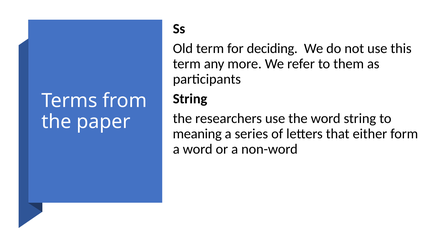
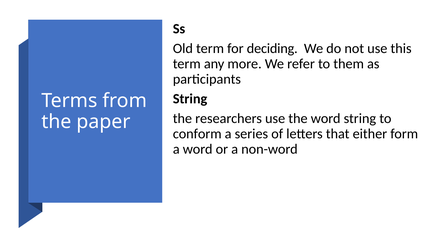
meaning: meaning -> conform
